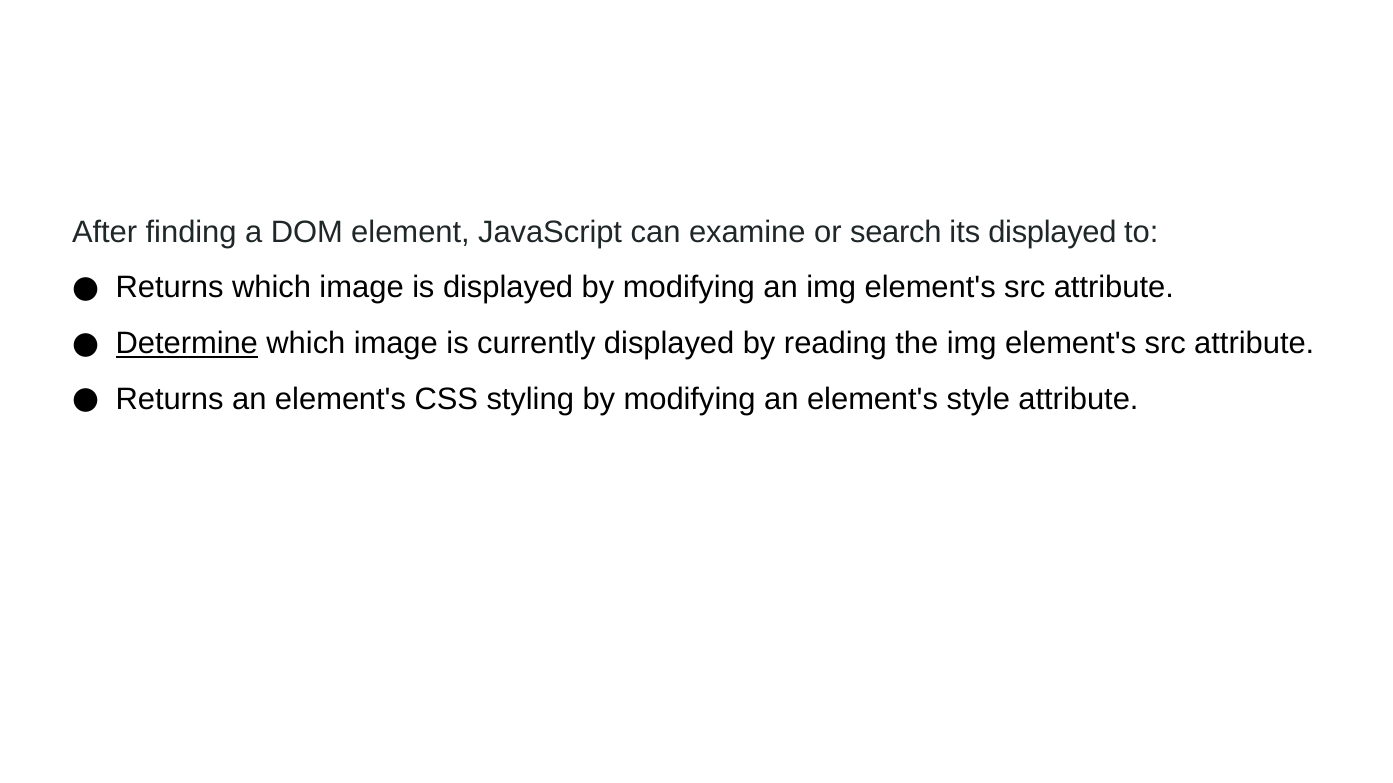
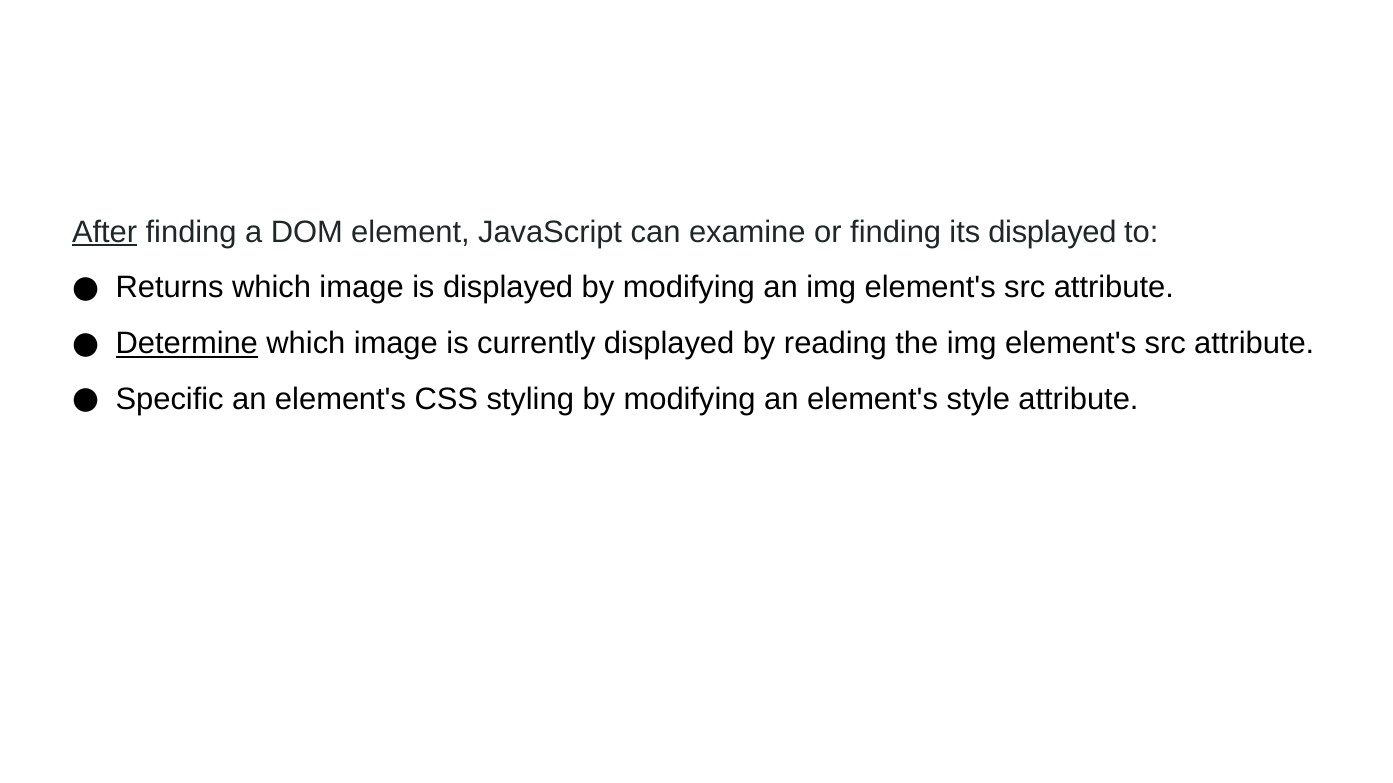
After underline: none -> present
or search: search -> finding
Returns at (170, 399): Returns -> Specific
